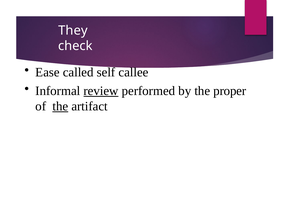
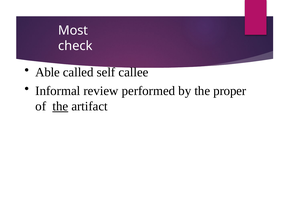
They: They -> Most
Ease: Ease -> Able
review underline: present -> none
